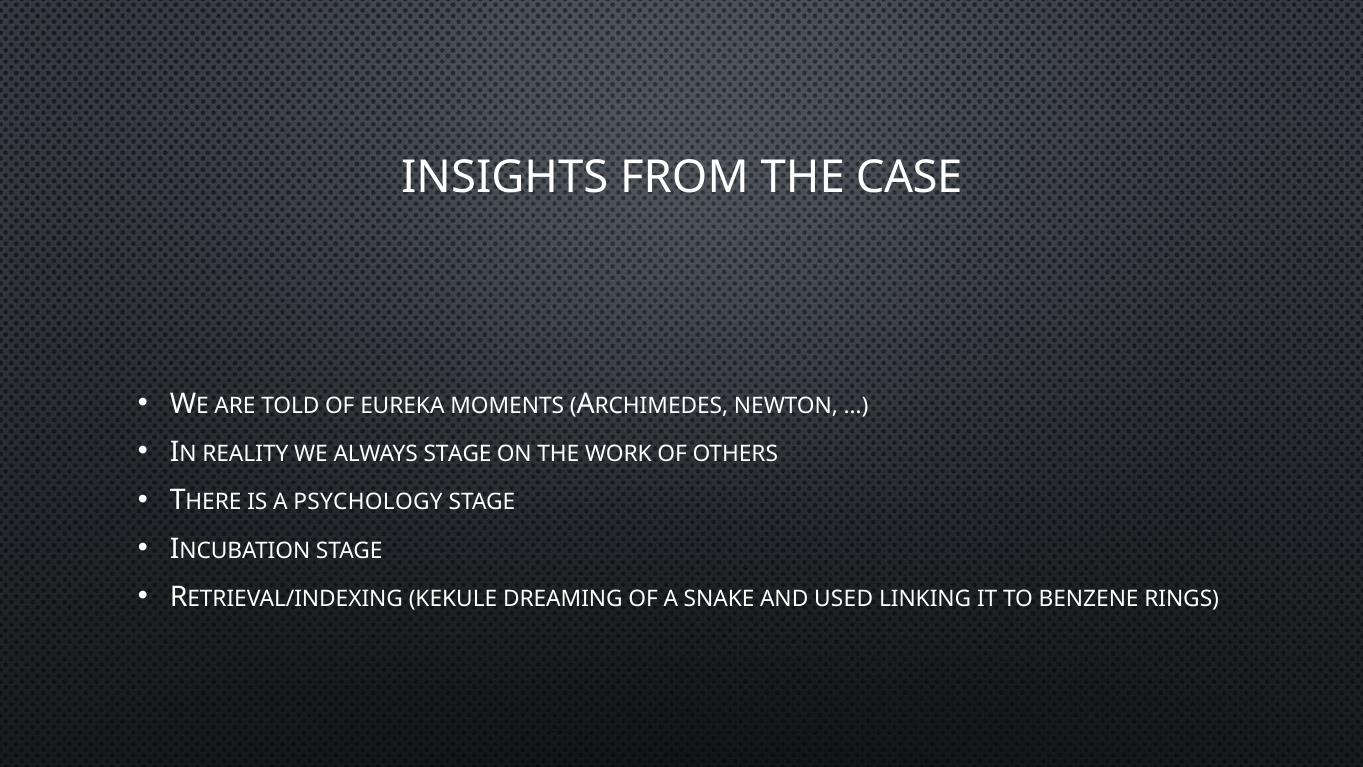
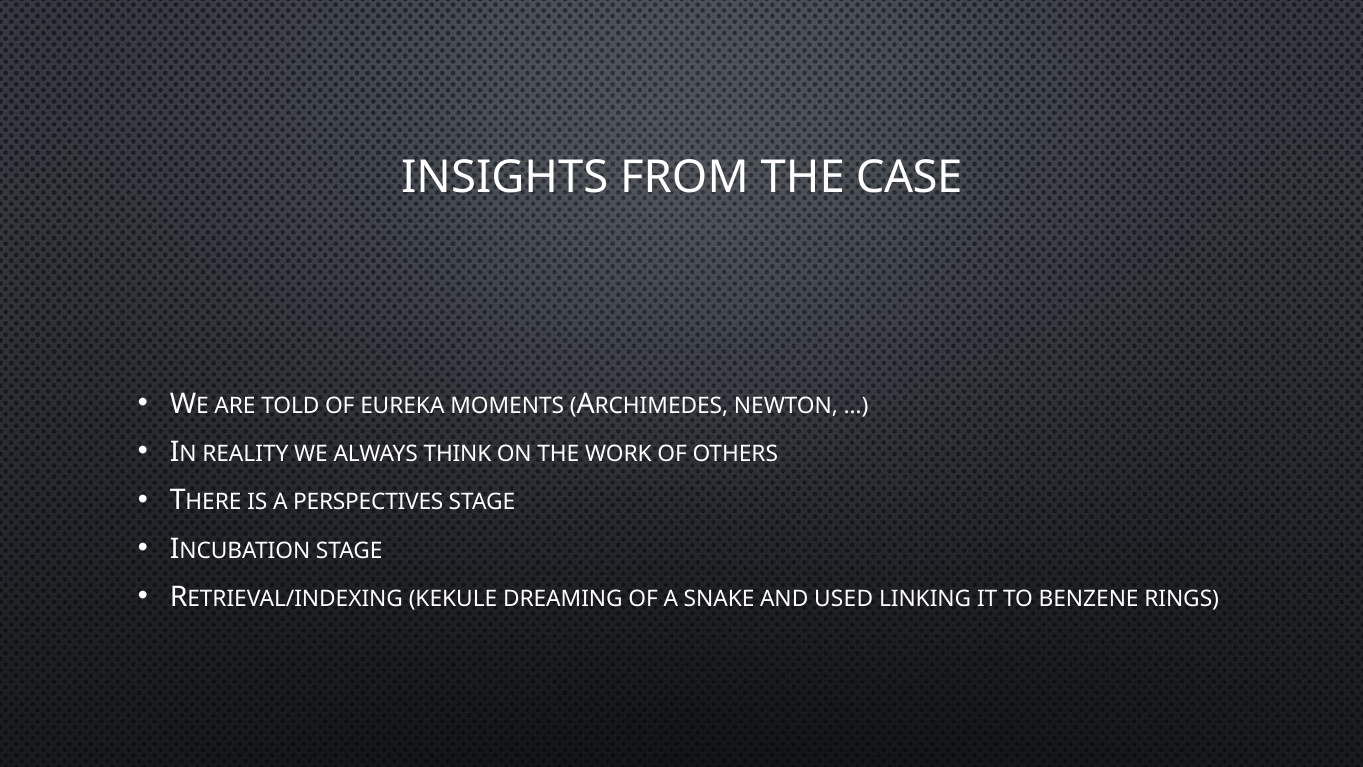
ALWAYS STAGE: STAGE -> THINK
PSYCHOLOGY: PSYCHOLOGY -> PERSPECTIVES
